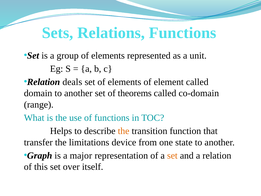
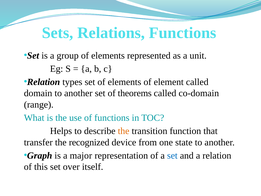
deals: deals -> types
limitations: limitations -> recognized
set at (172, 155) colour: orange -> blue
